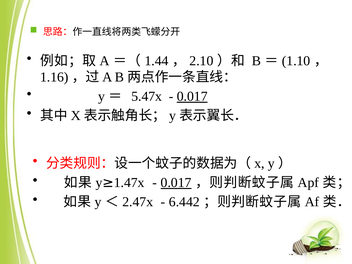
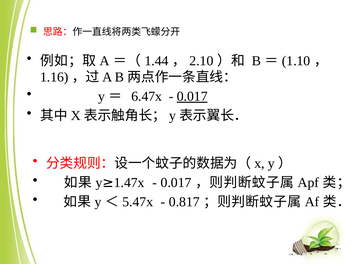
5.47x: 5.47x -> 6.47x
0.017 at (176, 183) underline: present -> none
2.47x: 2.47x -> 5.47x
6.442: 6.442 -> 0.817
